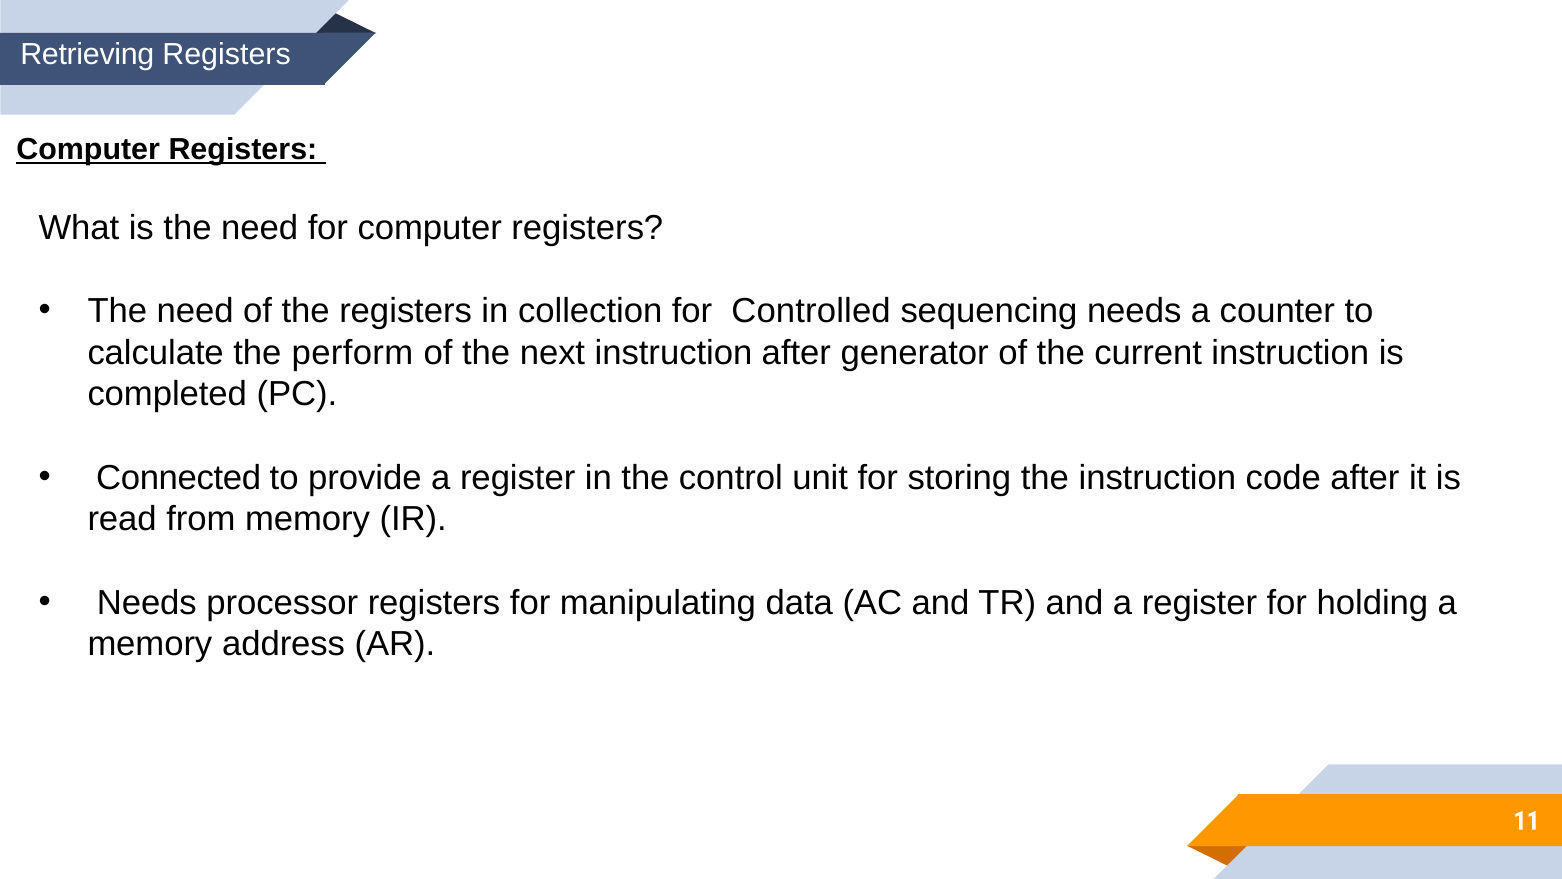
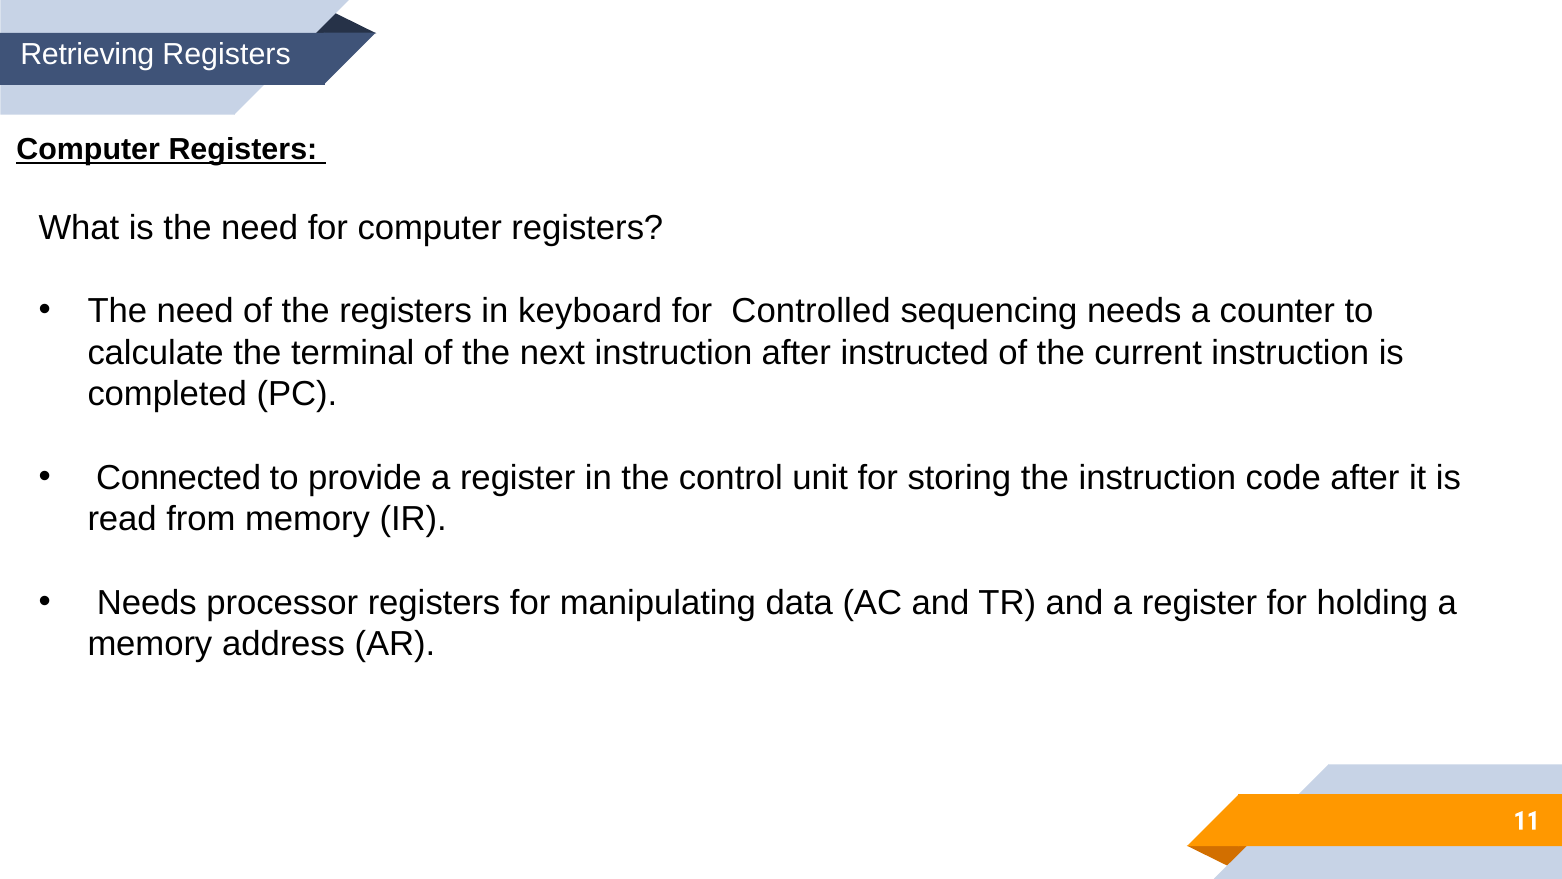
collection: collection -> keyboard
perform: perform -> terminal
generator: generator -> instructed
